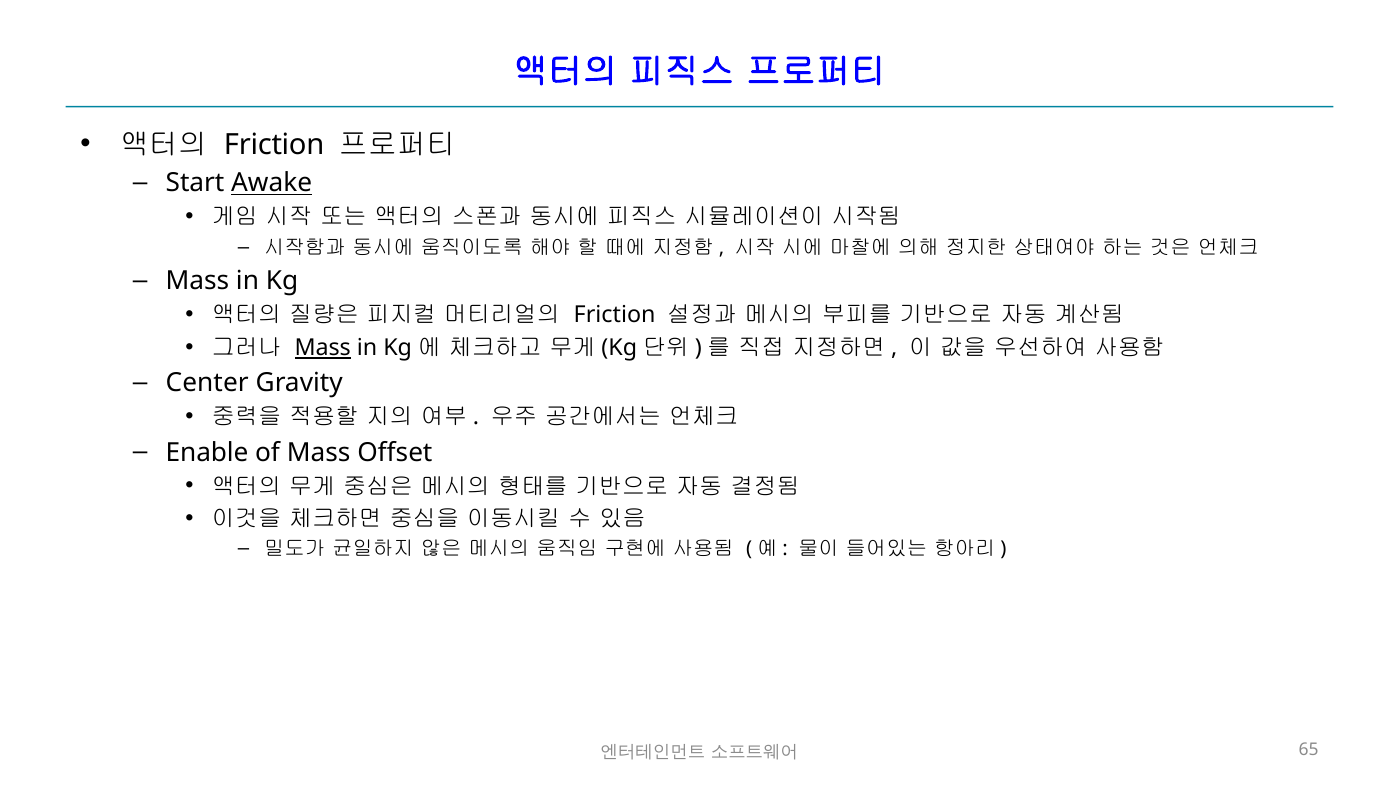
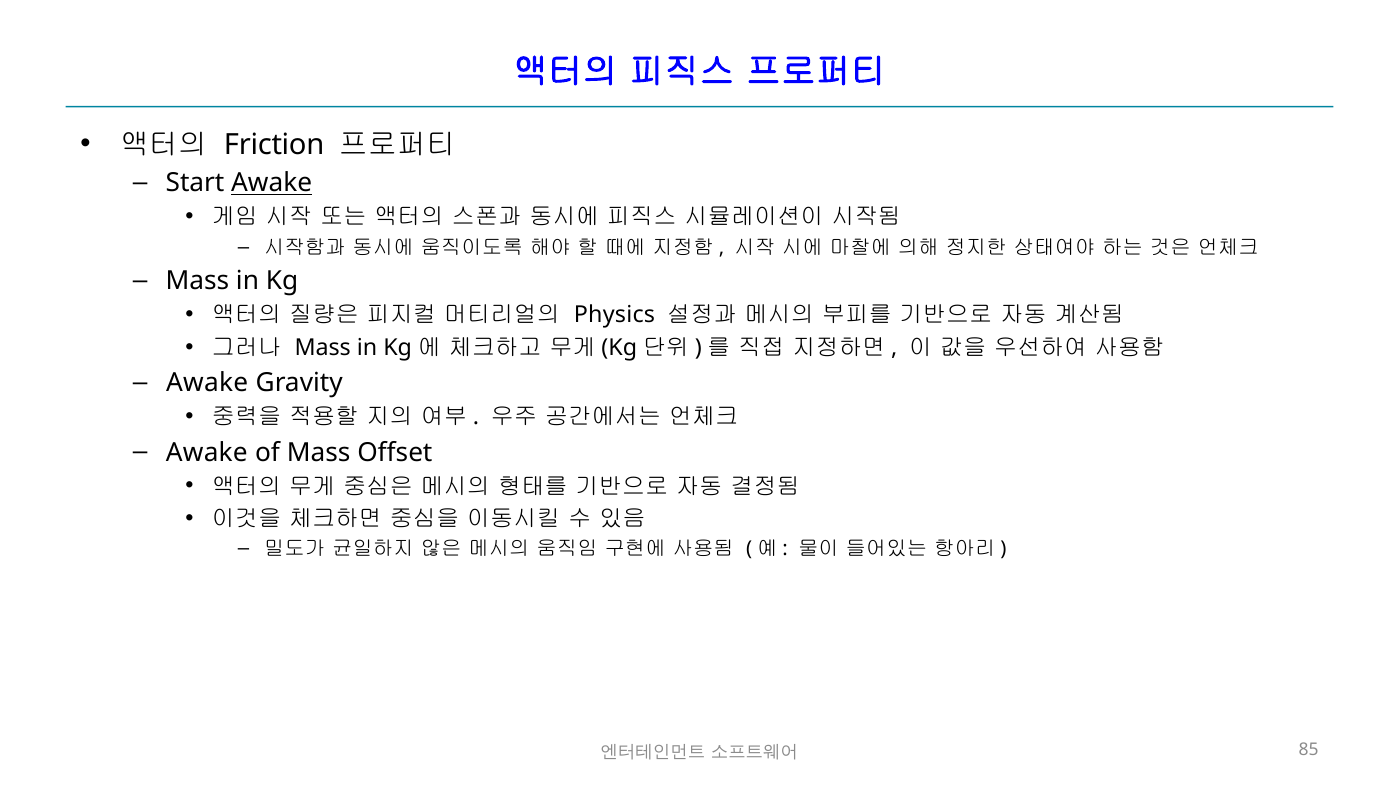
Friction at (615, 315): Friction -> Physics
Mass at (323, 348) underline: present -> none
Center at (207, 383): Center -> Awake
Enable at (207, 452): Enable -> Awake
65: 65 -> 85
